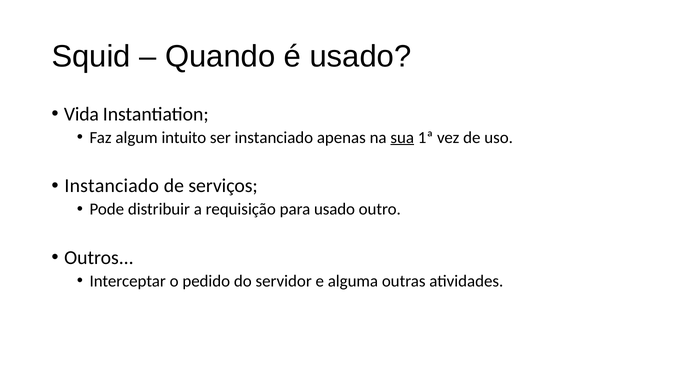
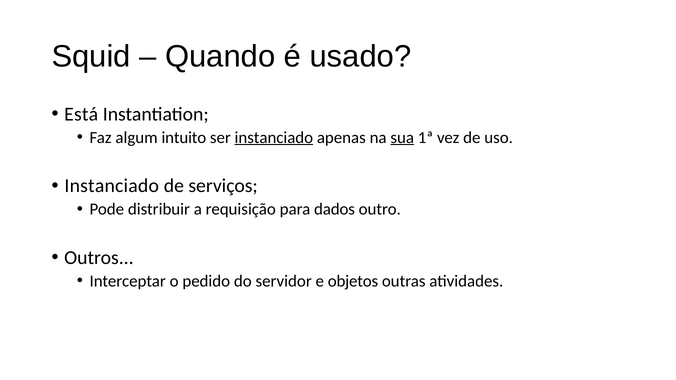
Vida: Vida -> Está
instanciado at (274, 138) underline: none -> present
para usado: usado -> dados
alguma: alguma -> objetos
